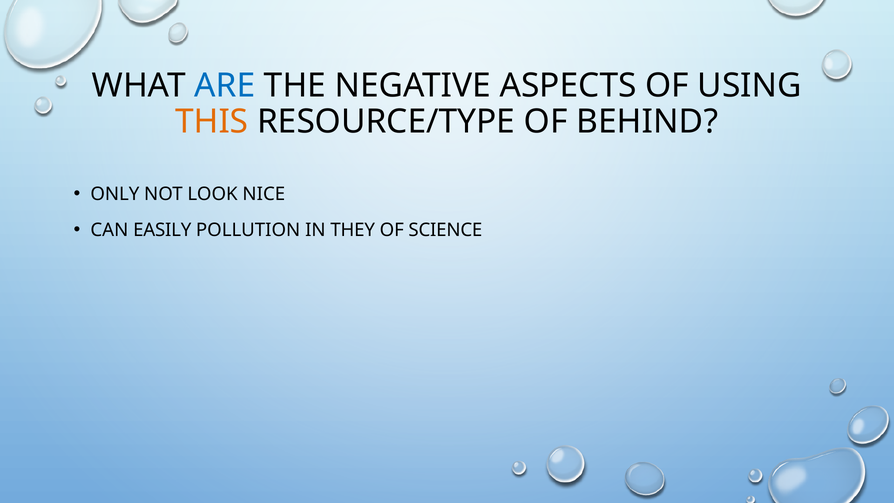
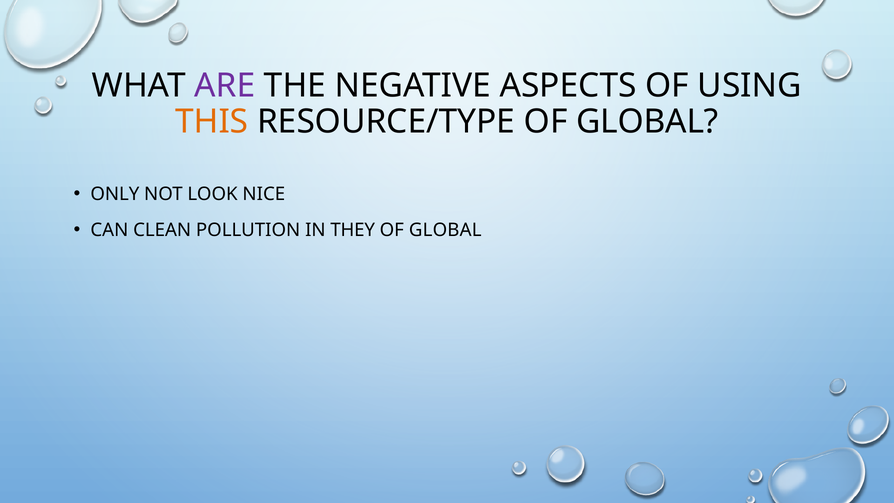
ARE colour: blue -> purple
RESOURCE/TYPE OF BEHIND: BEHIND -> GLOBAL
EASILY: EASILY -> CLEAN
SCIENCE at (445, 230): SCIENCE -> GLOBAL
